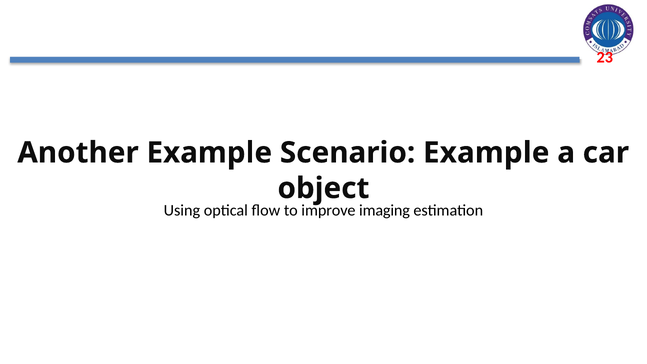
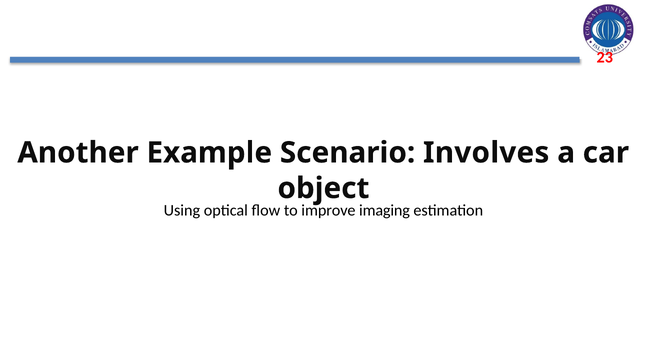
Example at (486, 153): Example -> Involves
